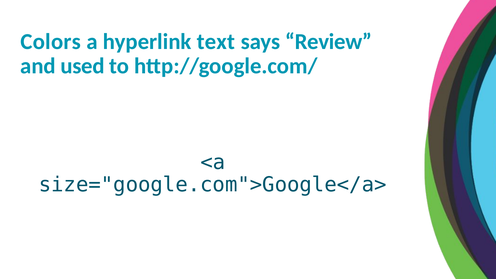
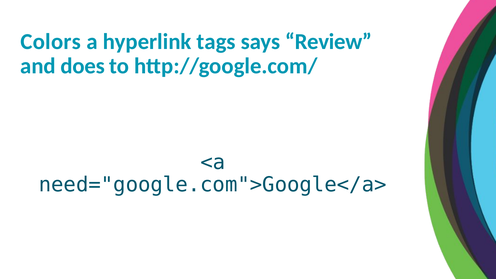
text: text -> tags
used: used -> does
size="google.com">Google</a>: size="google.com">Google</a> -> need="google.com">Google</a>
